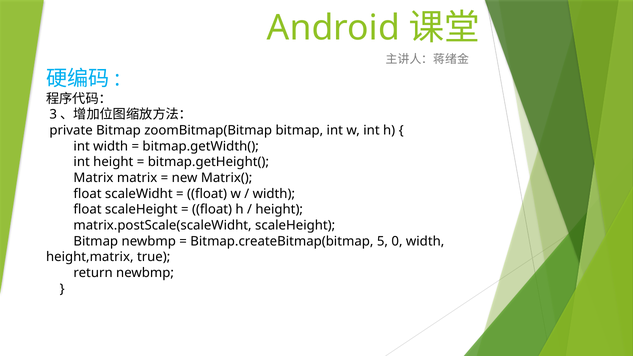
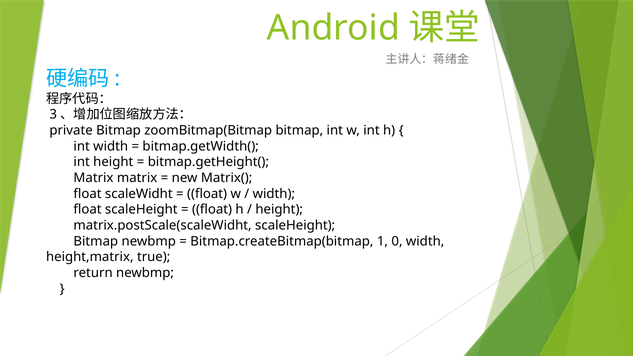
5: 5 -> 1
